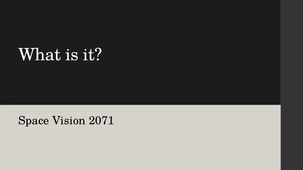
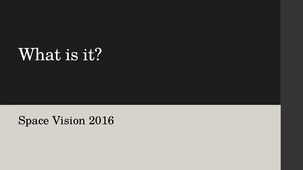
2071: 2071 -> 2016
